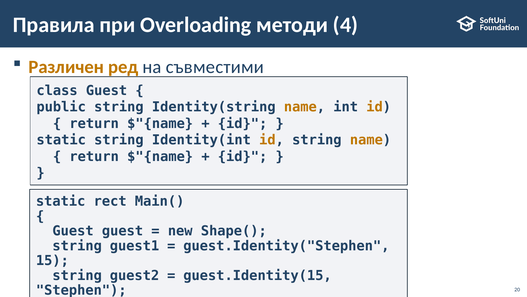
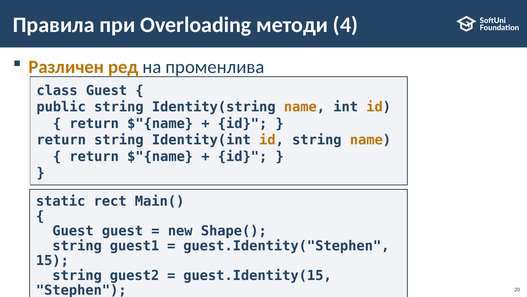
съвместими: съвместими -> променлива
static at (61, 140): static -> return
